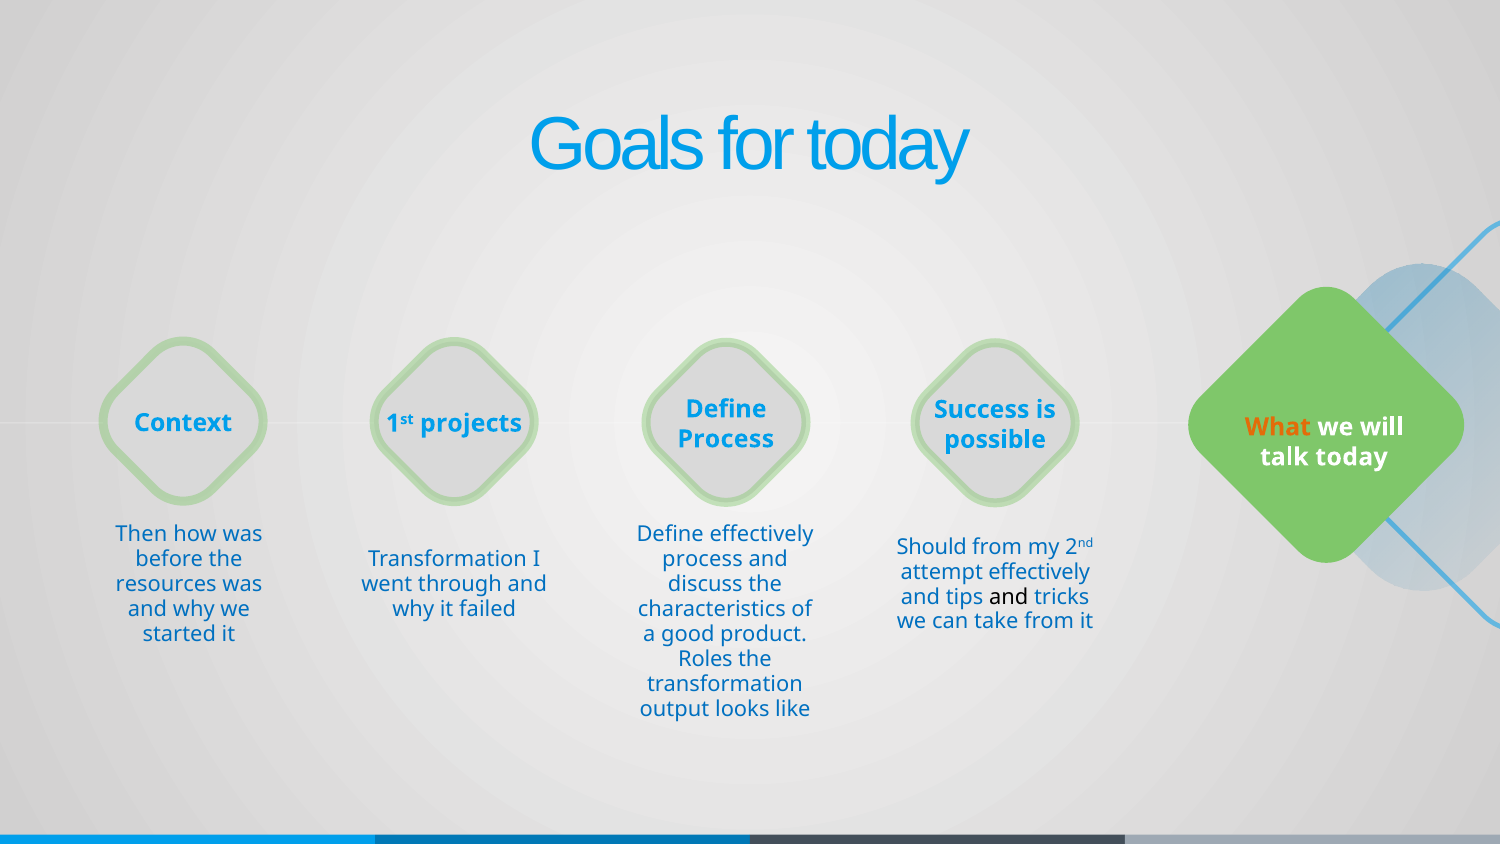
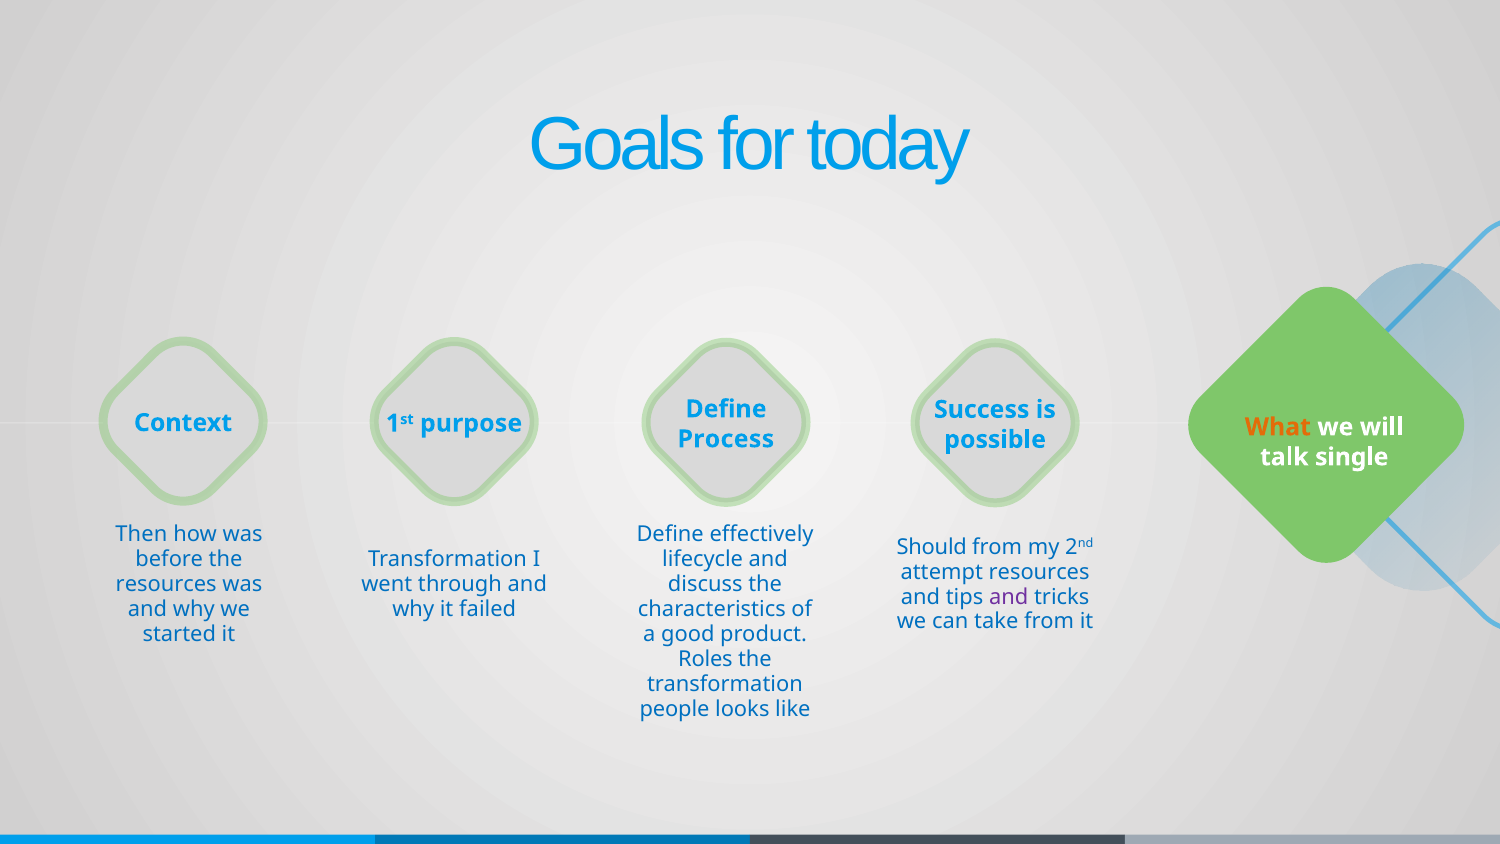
projects: projects -> purpose
talk today: today -> single
process at (703, 560): process -> lifecycle
attempt effectively: effectively -> resources
and at (1009, 597) colour: black -> purple
output: output -> people
